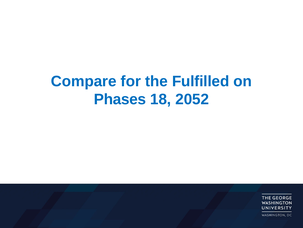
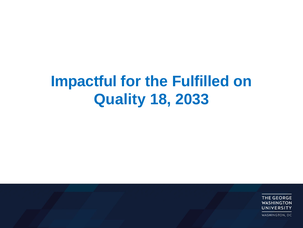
Compare: Compare -> Impactful
Phases: Phases -> Quality
2052: 2052 -> 2033
